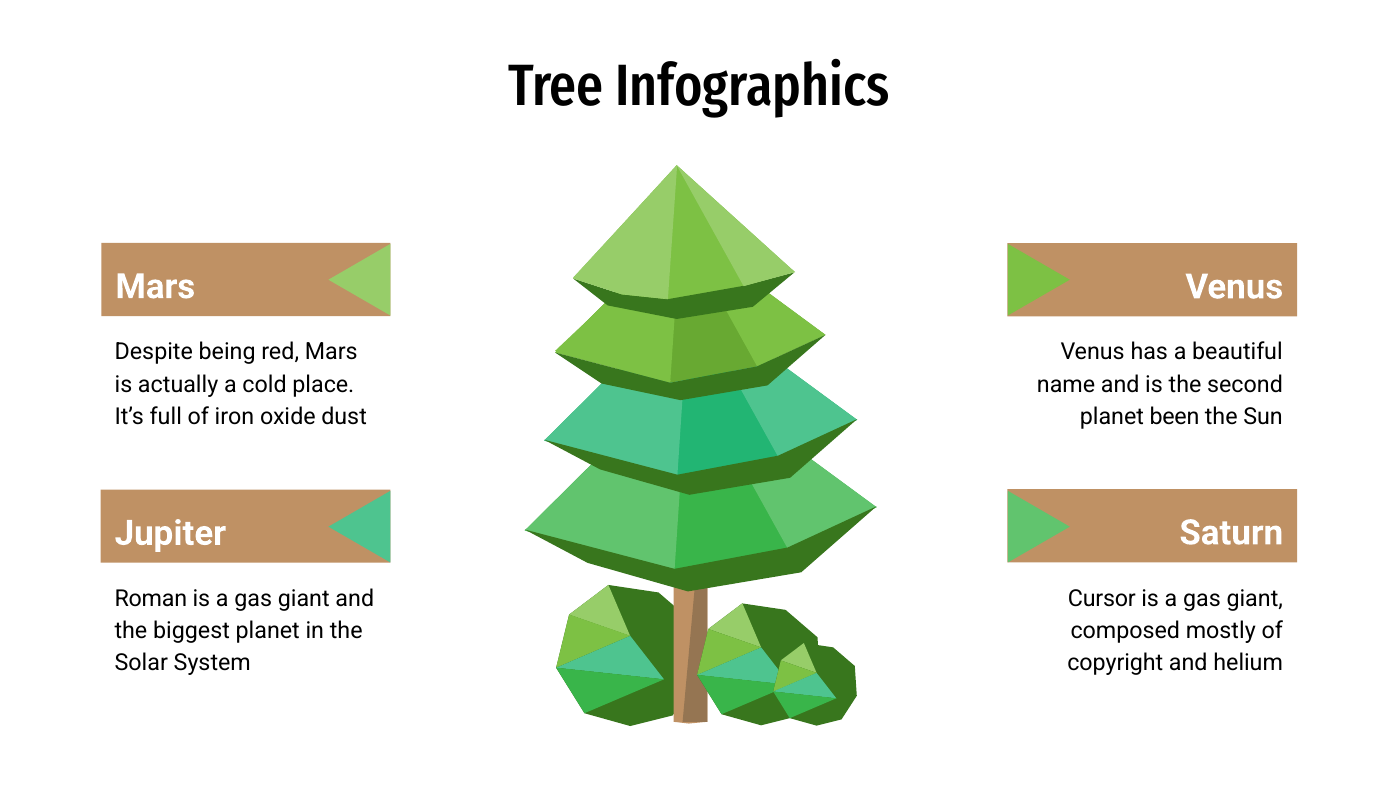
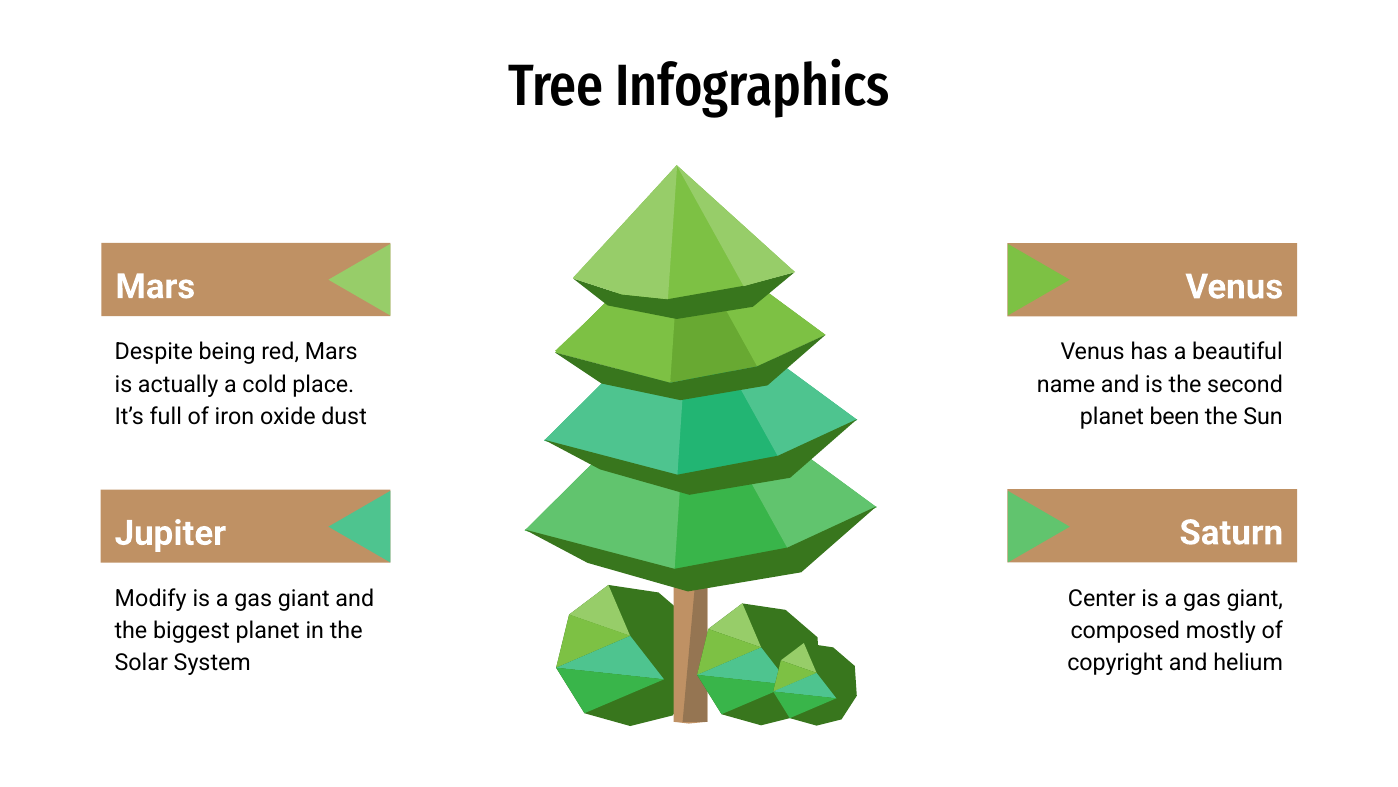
Roman: Roman -> Modify
Cursor: Cursor -> Center
